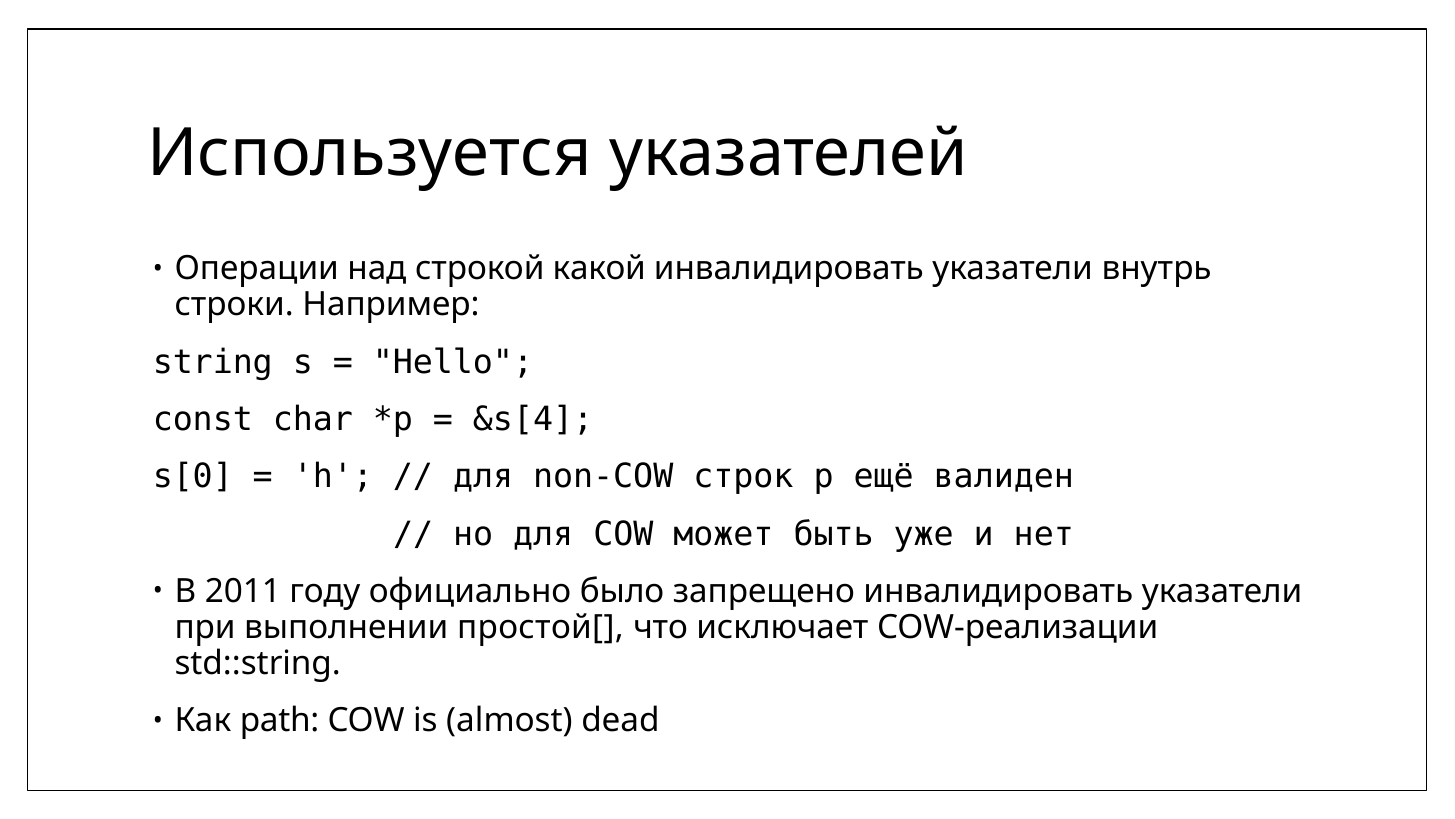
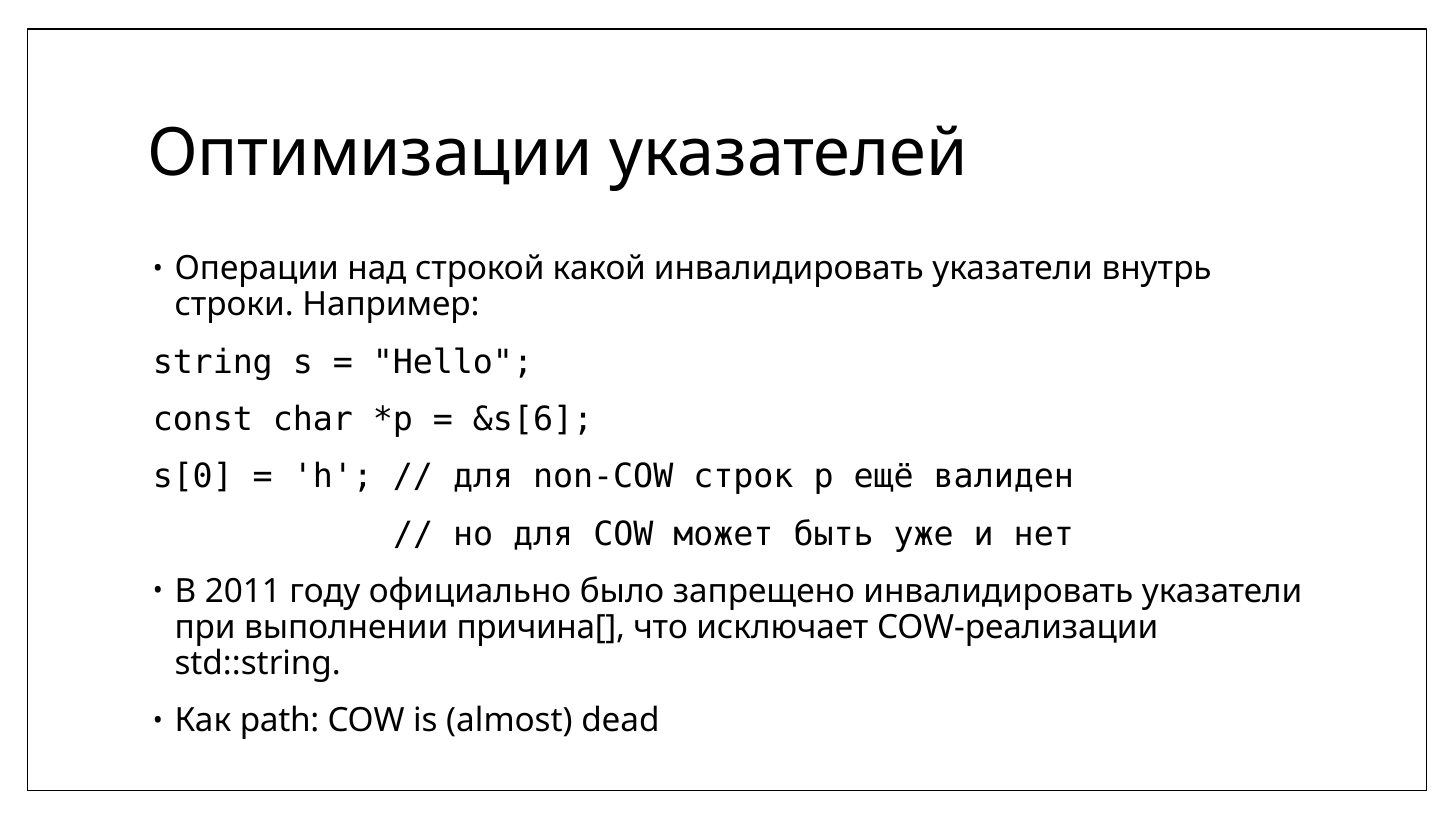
Используется: Используется -> Оптимизации
&s[4: &s[4 -> &s[6
простой[: простой[ -> причина[
